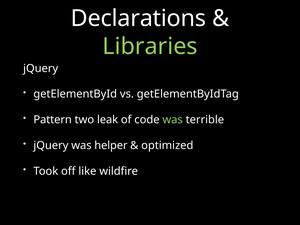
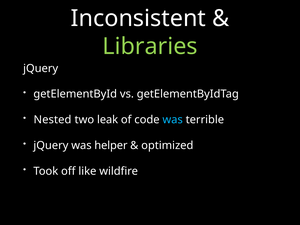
Declarations: Declarations -> Inconsistent
Pattern: Pattern -> Nested
was at (173, 120) colour: light green -> light blue
